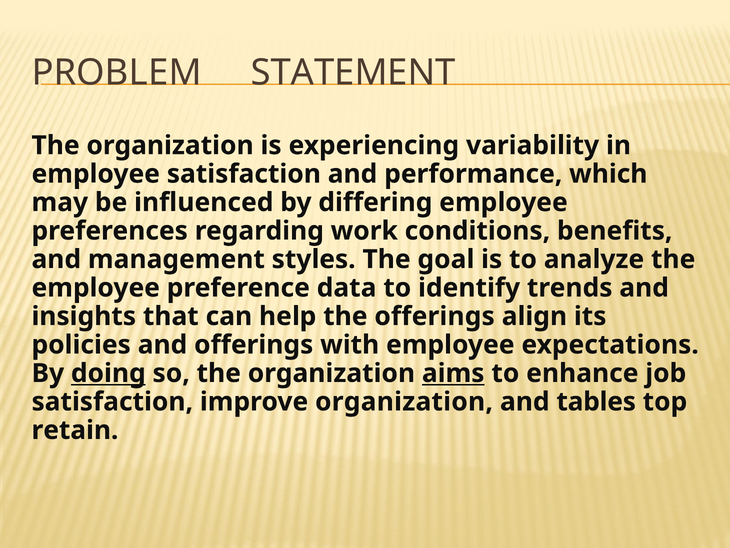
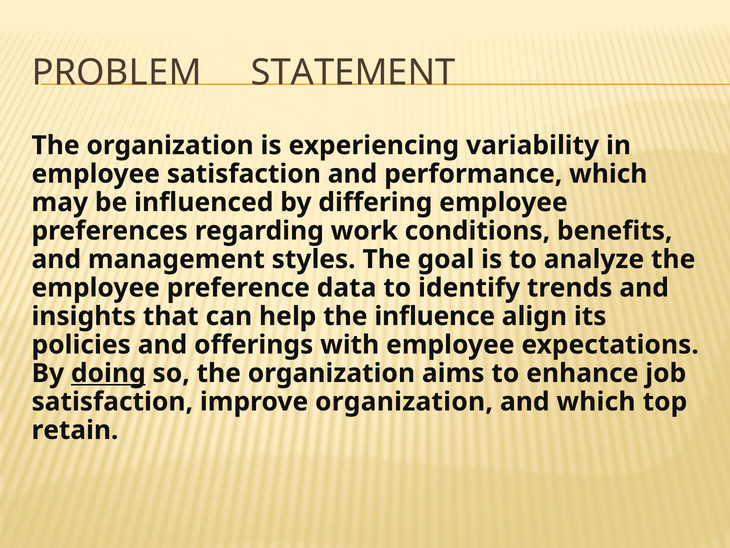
the offerings: offerings -> influence
aims underline: present -> none
and tables: tables -> which
